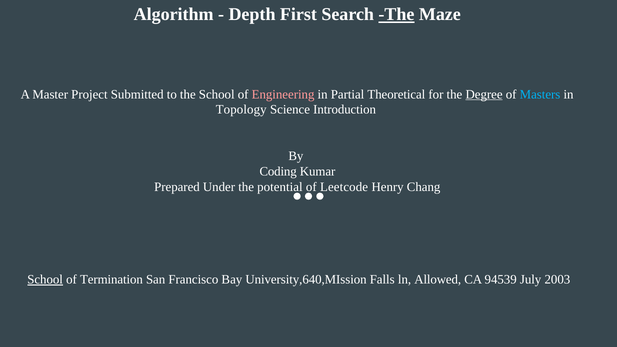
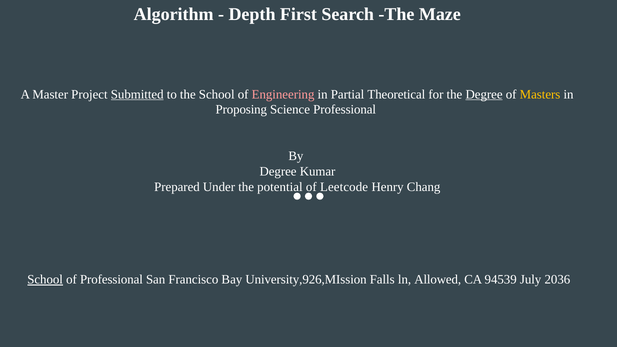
The at (396, 14) underline: present -> none
Submitted underline: none -> present
Masters colour: light blue -> yellow
Topology: Topology -> Proposing
Science Introduction: Introduction -> Professional
Coding at (278, 171): Coding -> Degree
of Termination: Termination -> Professional
University,640,MIssion: University,640,MIssion -> University,926,MIssion
2003: 2003 -> 2036
